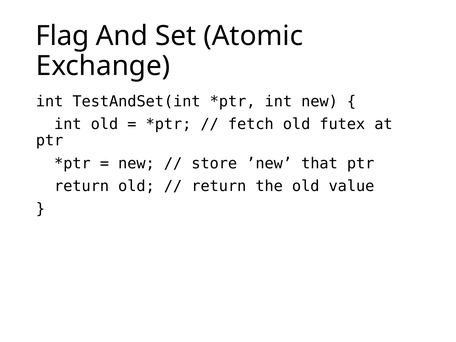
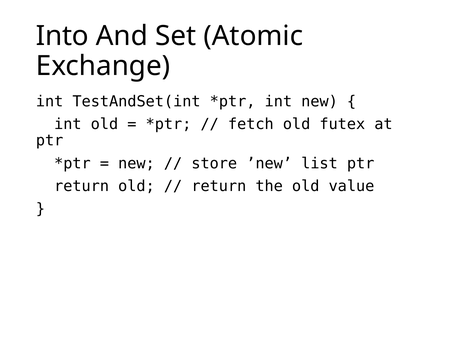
Flag: Flag -> Into
that: that -> list
